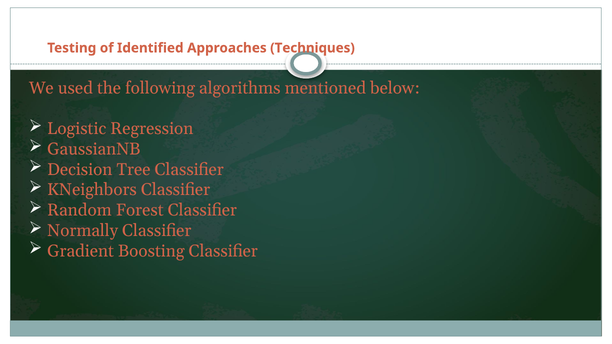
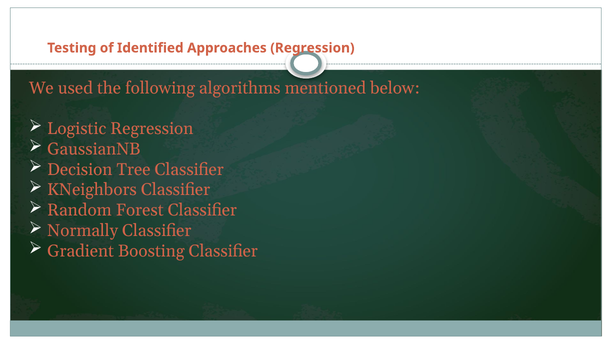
Approaches Techniques: Techniques -> Regression
